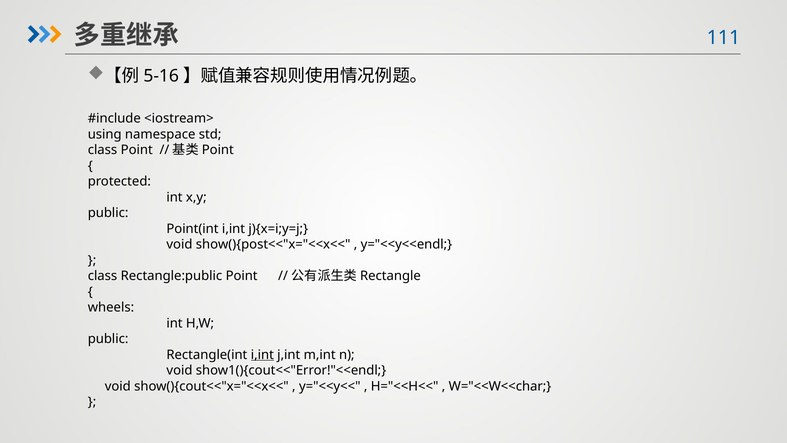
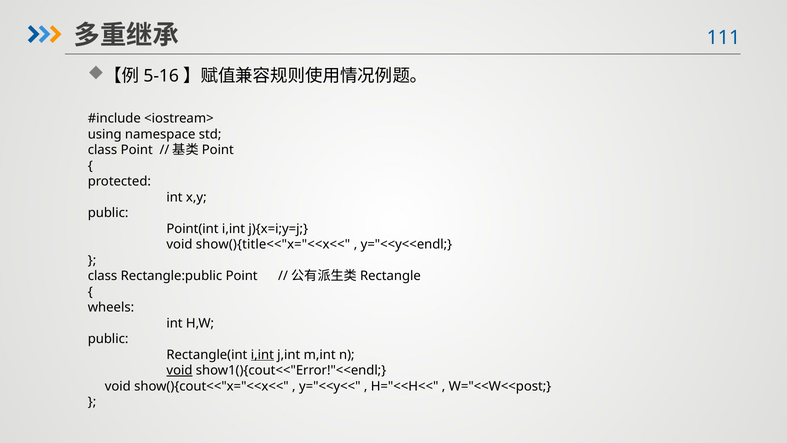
show(){post<<"x="<<x<<: show(){post<<"x="<<x<< -> show(){title<<"x="<<x<<
void at (179, 370) underline: none -> present
W="<<W<<char: W="<<W<<char -> W="<<W<<post
